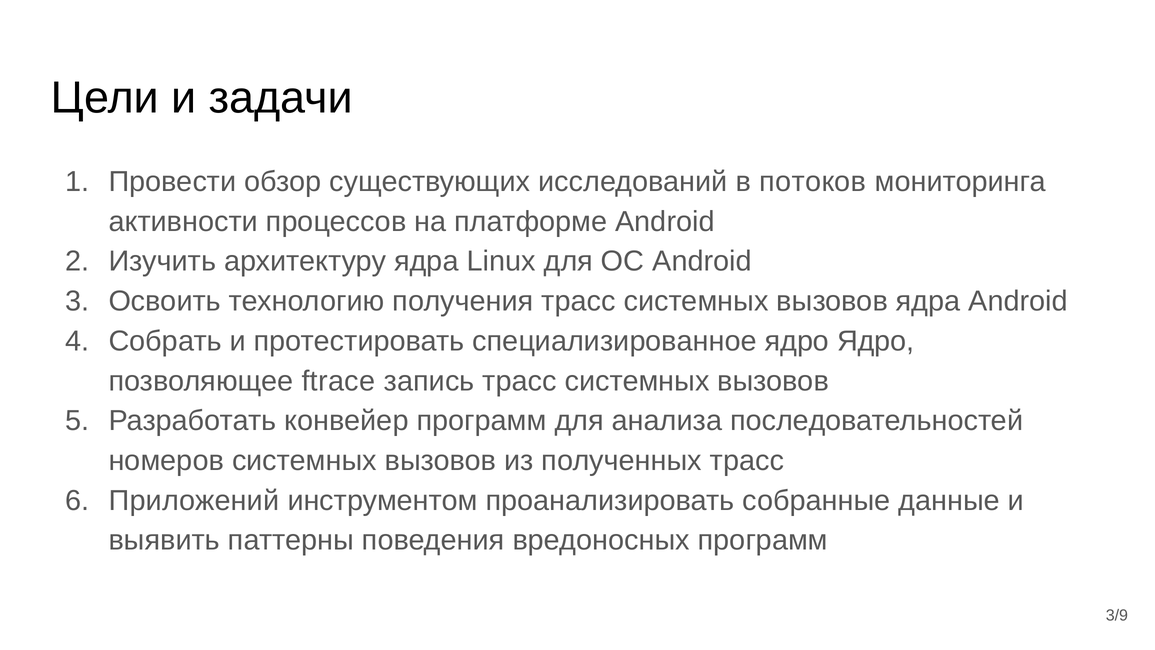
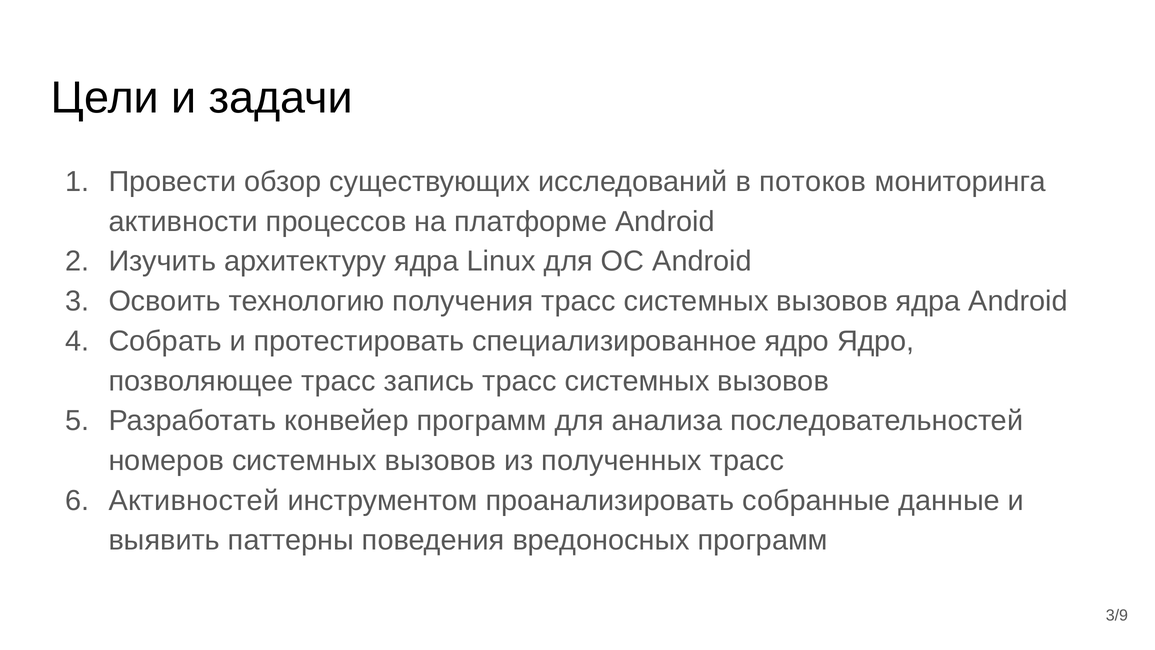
позволяющее ftrace: ftrace -> трасс
Приложений: Приложений -> Активностей
